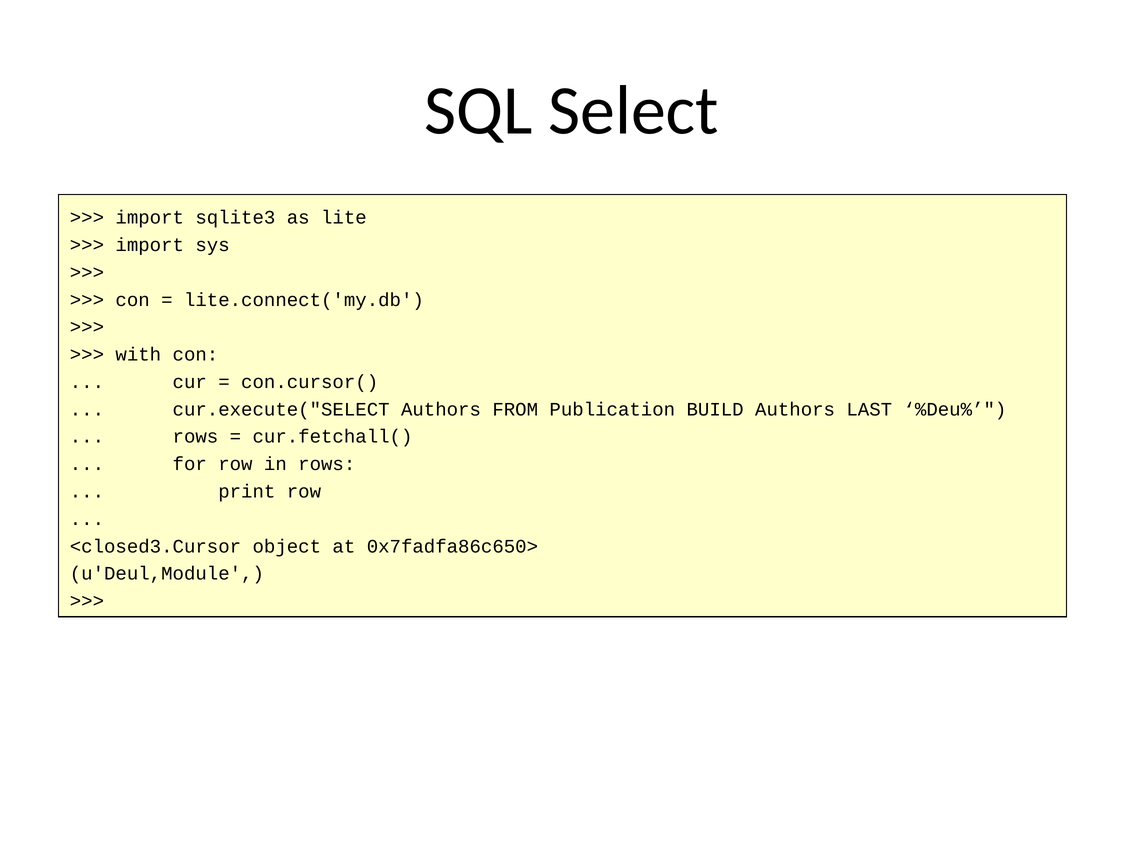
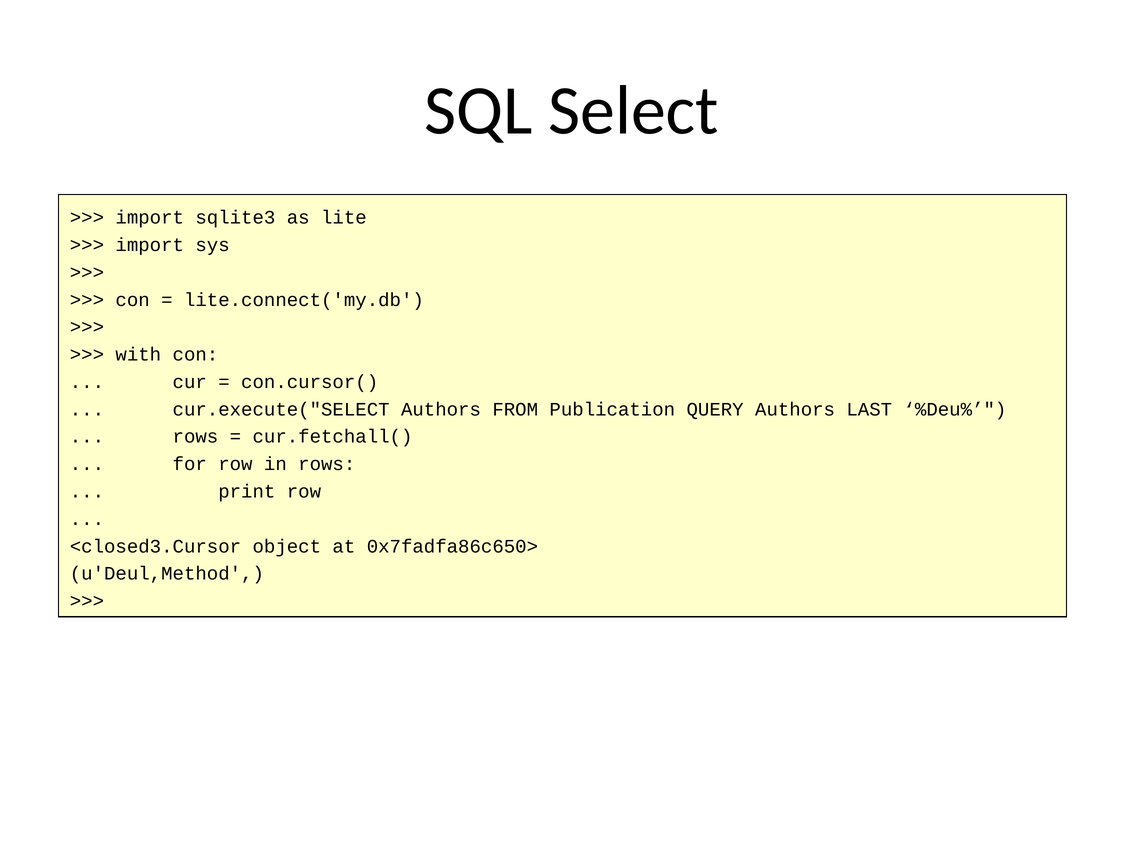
BUILD: BUILD -> QUERY
u'Deul,Module: u'Deul,Module -> u'Deul,Method
